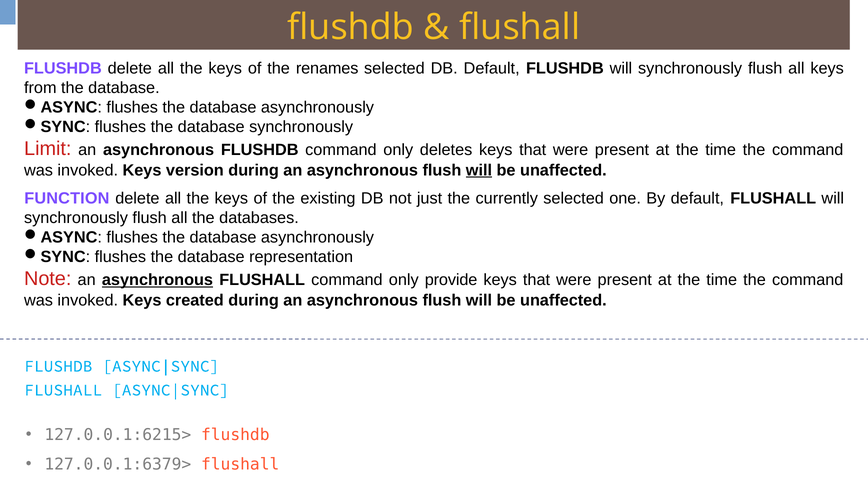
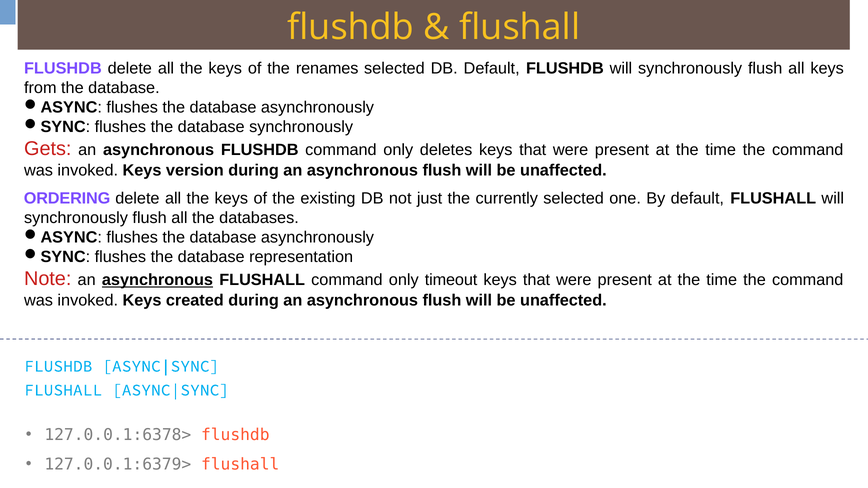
Limit: Limit -> Gets
will at (479, 170) underline: present -> none
FUNCTION: FUNCTION -> ORDERING
provide: provide -> timeout
127.0.0.1:6215>: 127.0.0.1:6215> -> 127.0.0.1:6378>
